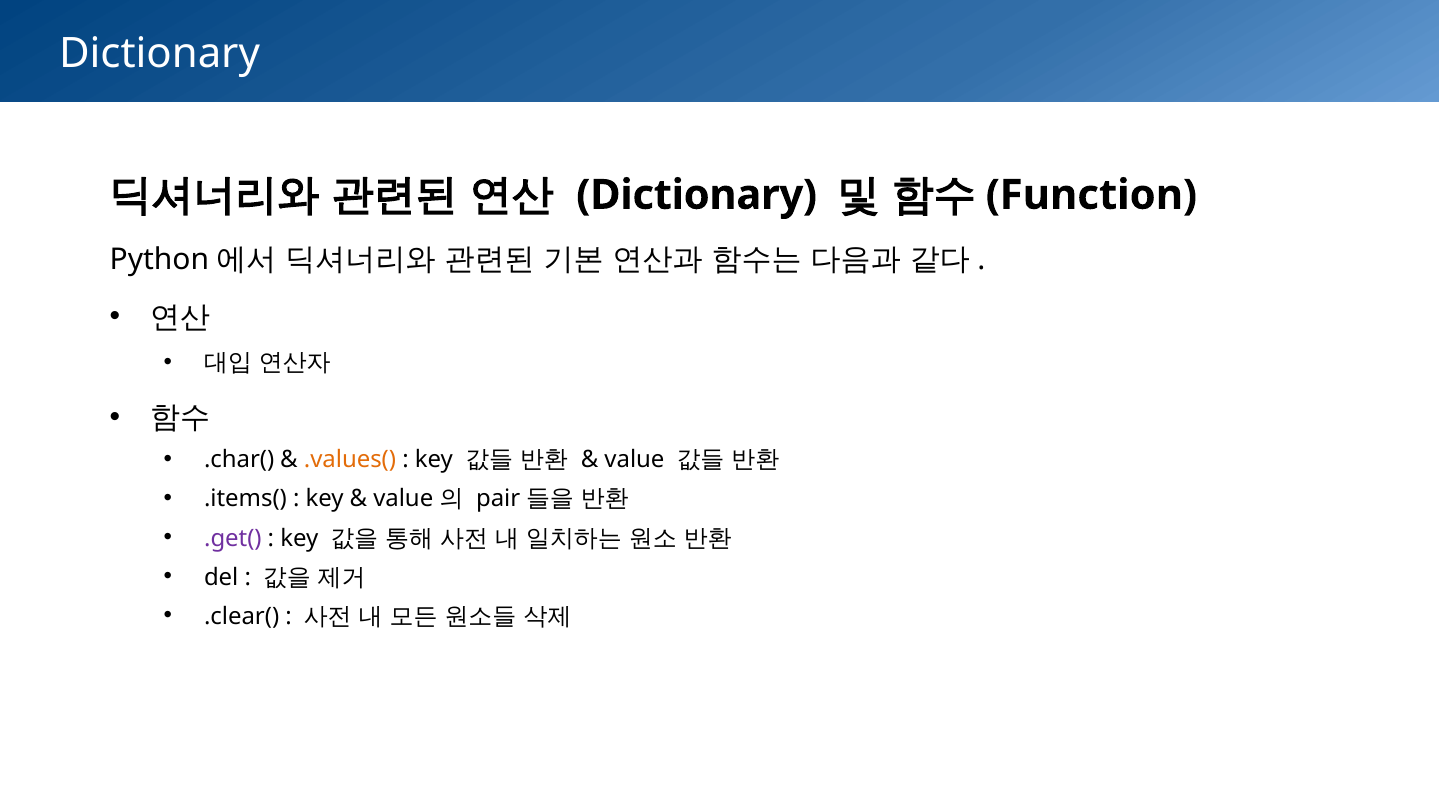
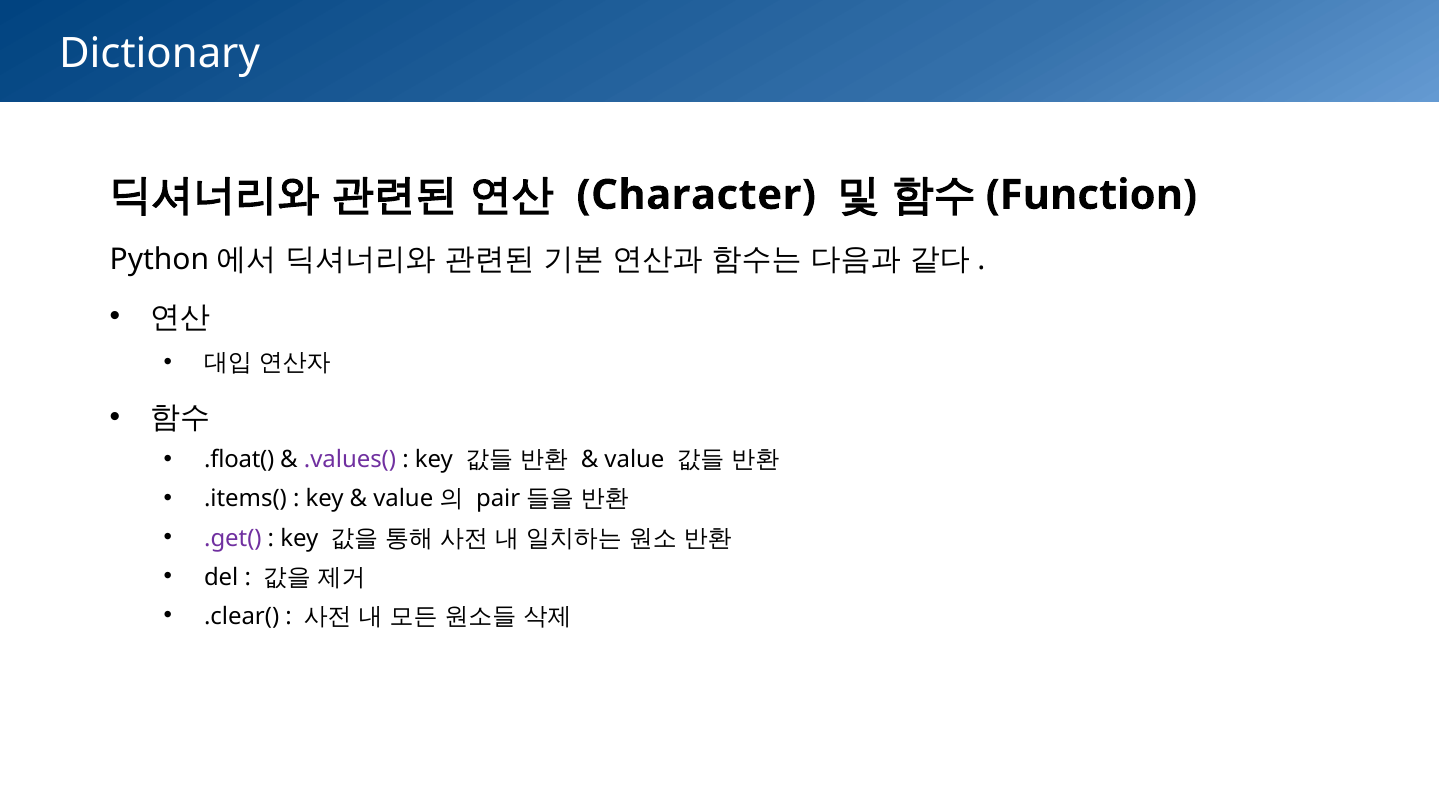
Dictionary at (697, 195): Dictionary -> Character
.char(: .char( -> .float(
.values( colour: orange -> purple
